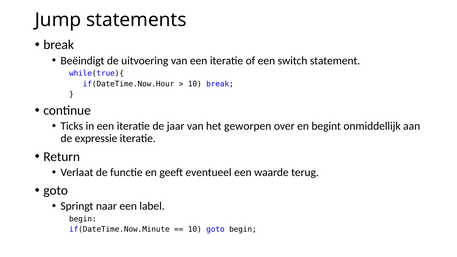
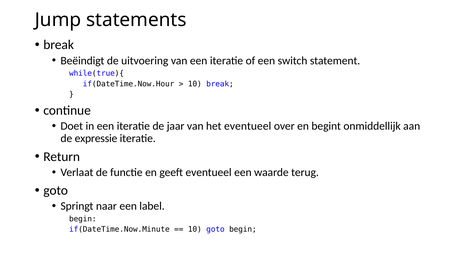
Ticks: Ticks -> Doet
het geworpen: geworpen -> eventueel
